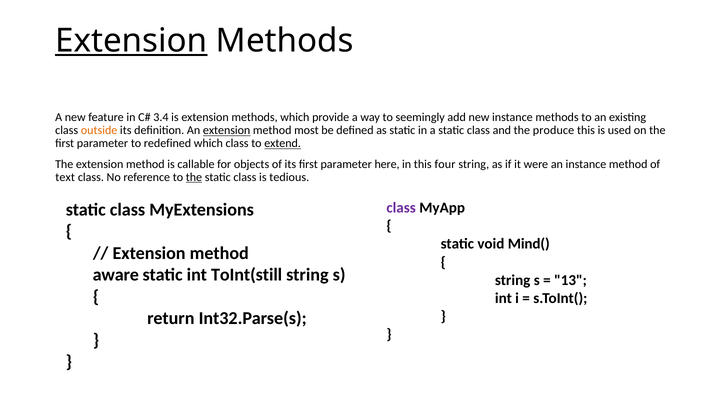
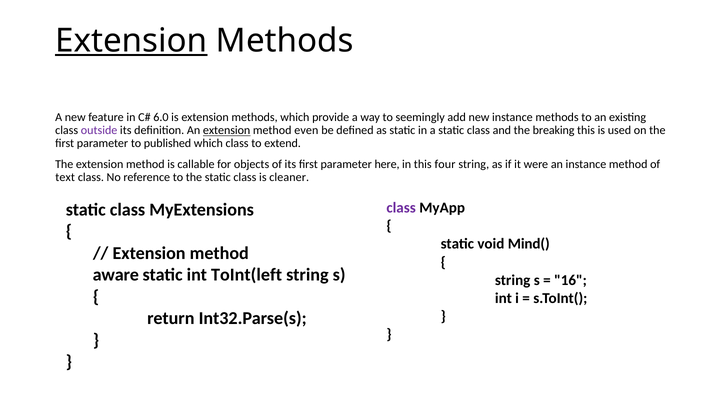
3.4: 3.4 -> 6.0
outside colour: orange -> purple
most: most -> even
produce: produce -> breaking
redefined: redefined -> published
extend underline: present -> none
the at (194, 177) underline: present -> none
tedious: tedious -> cleaner
ToInt(still: ToInt(still -> ToInt(left
13: 13 -> 16
